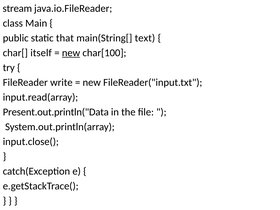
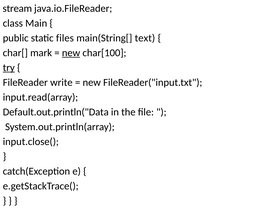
that: that -> files
itself: itself -> mark
try underline: none -> present
Present.out.println("Data: Present.out.println("Data -> Default.out.println("Data
